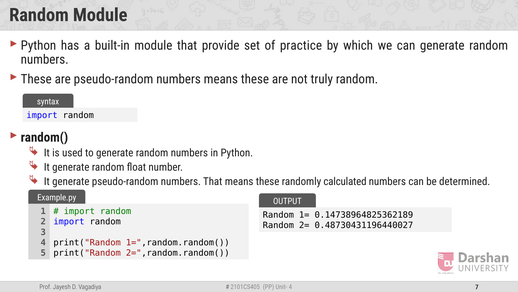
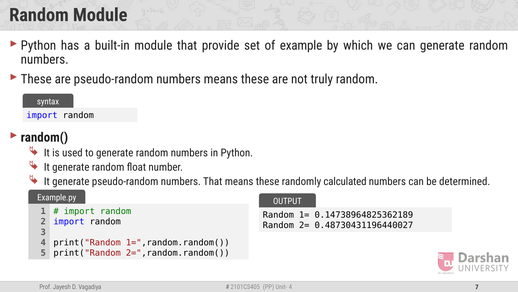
practice: practice -> example
